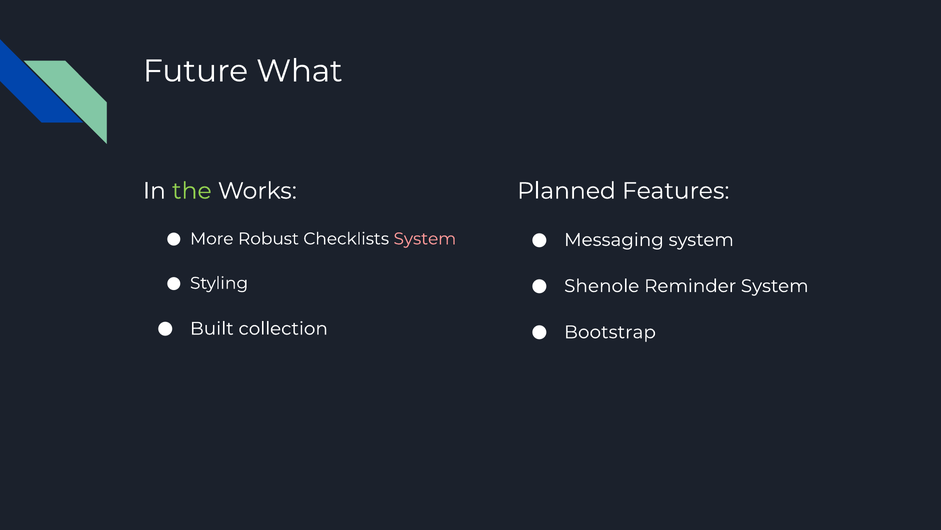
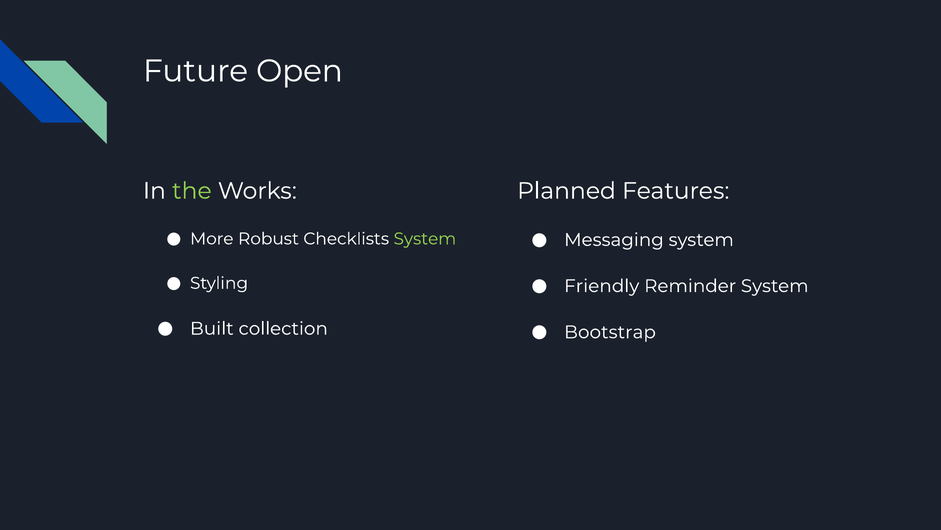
What: What -> Open
System at (425, 238) colour: pink -> light green
Shenole: Shenole -> Friendly
